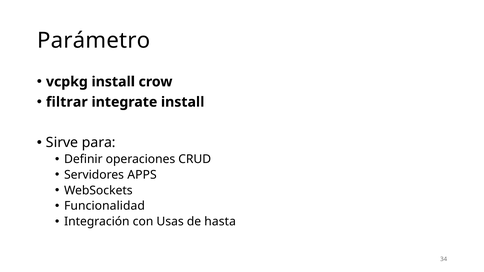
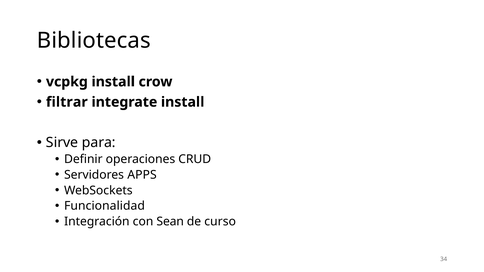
Parámetro: Parámetro -> Bibliotecas
Usas: Usas -> Sean
hasta: hasta -> curso
